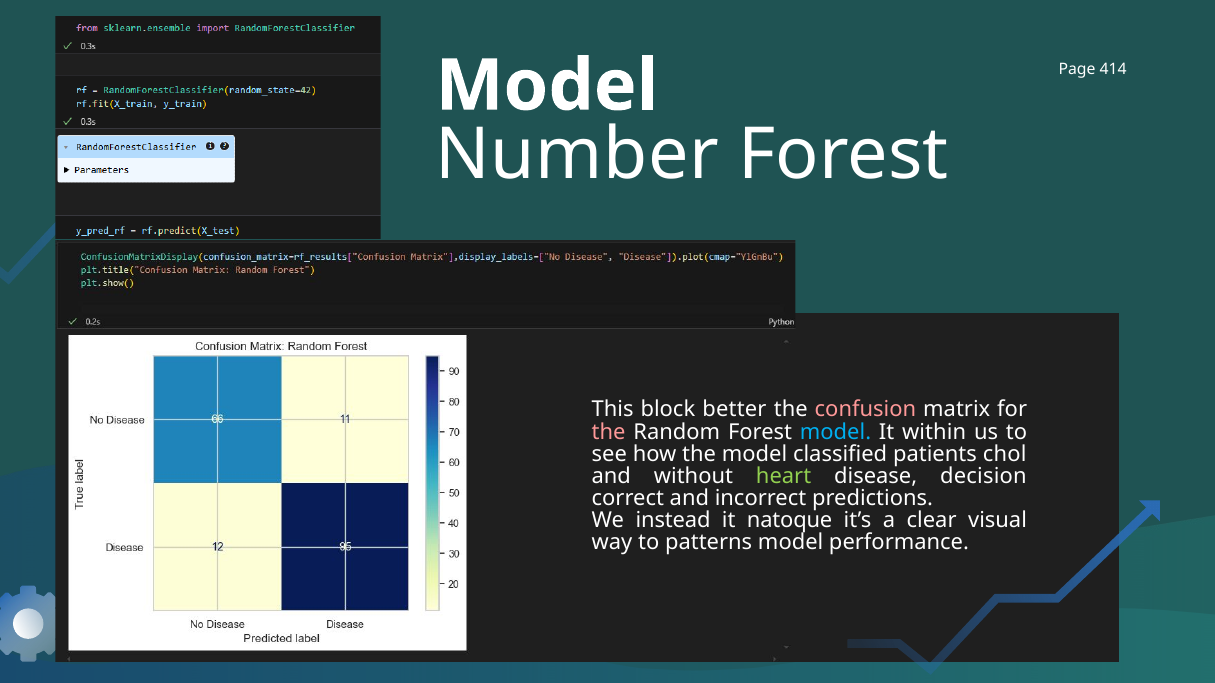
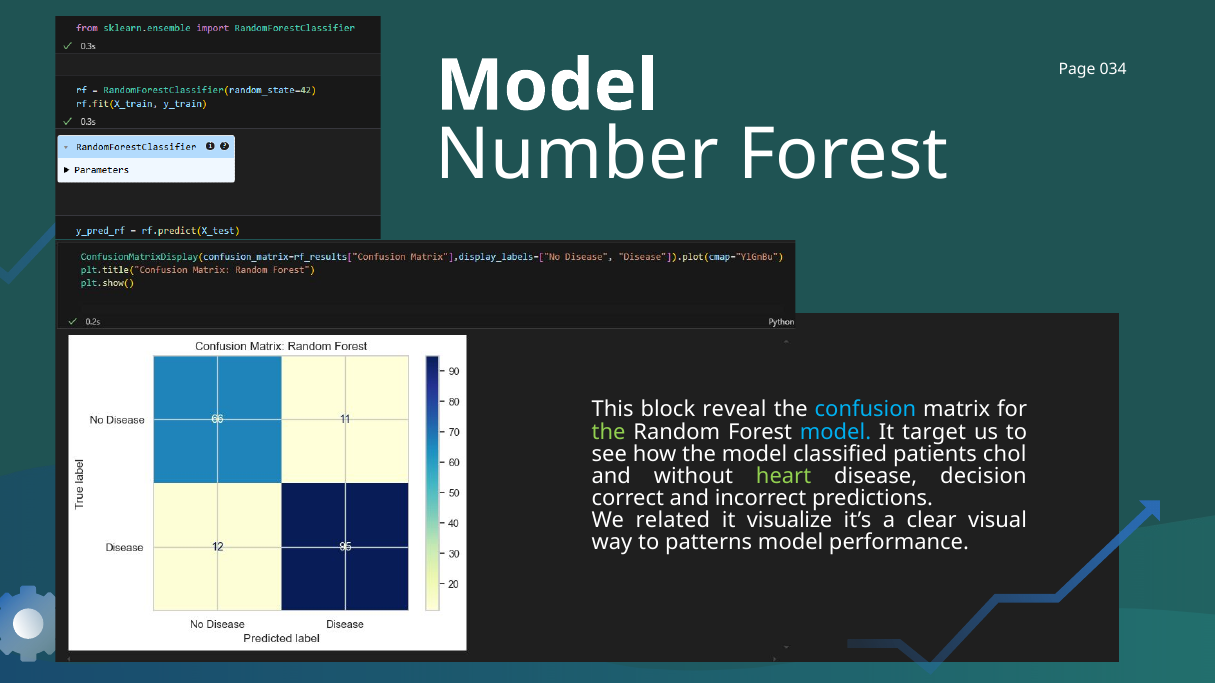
414: 414 -> 034
better: better -> reveal
confusion colour: pink -> light blue
the at (609, 432) colour: pink -> light green
within: within -> target
instead: instead -> related
natoque: natoque -> visualize
